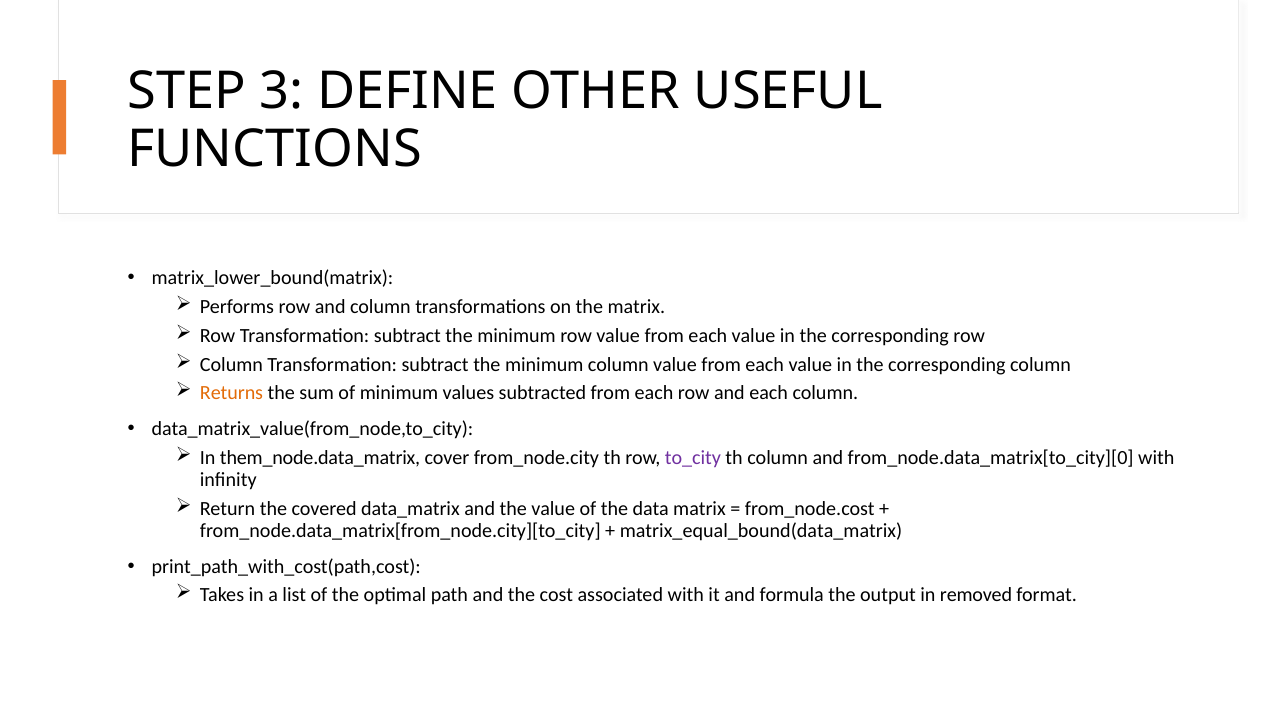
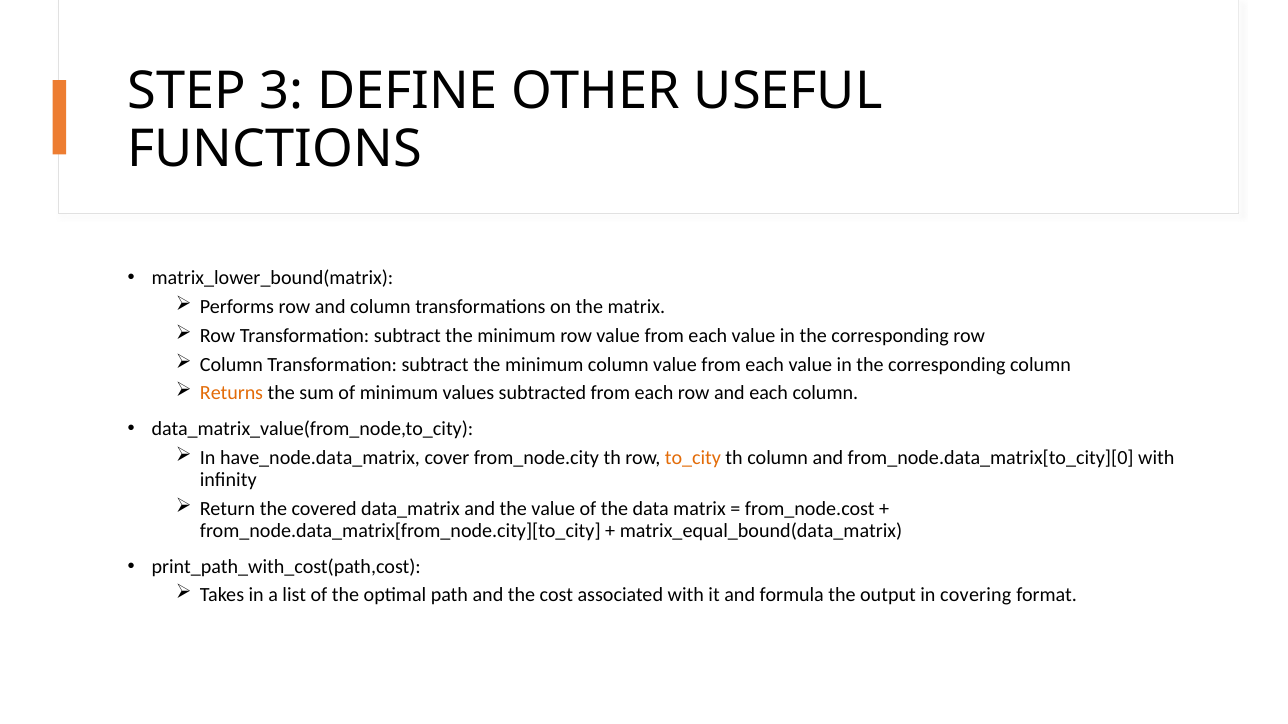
them_node.data_matrix: them_node.data_matrix -> have_node.data_matrix
to_city colour: purple -> orange
removed: removed -> covering
